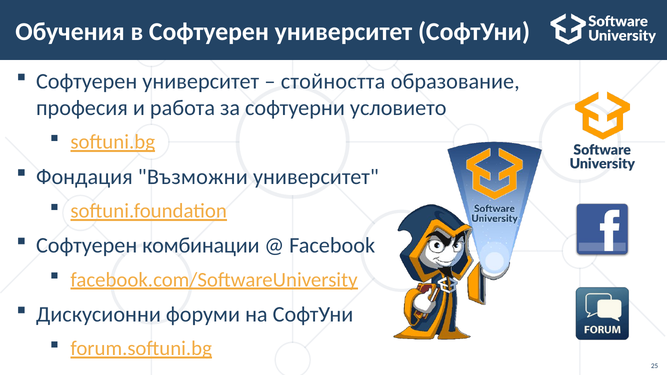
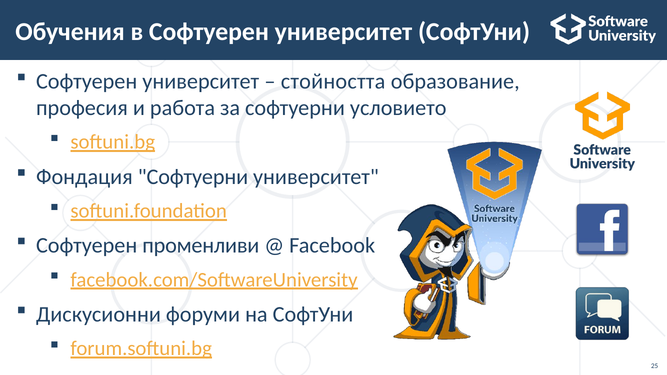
Фондация Възможни: Възможни -> Софтуерни
комбинации: комбинации -> променливи
